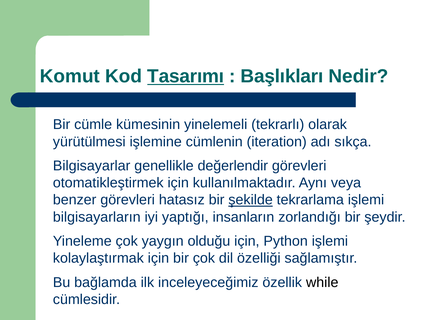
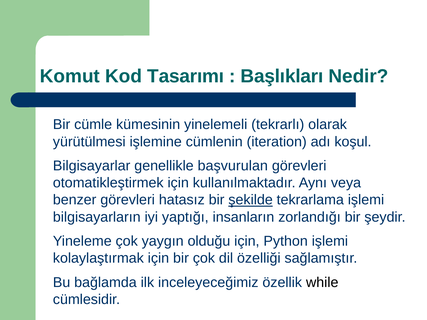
Tasarımı underline: present -> none
sıkça: sıkça -> koşul
değerlendir: değerlendir -> başvurulan
